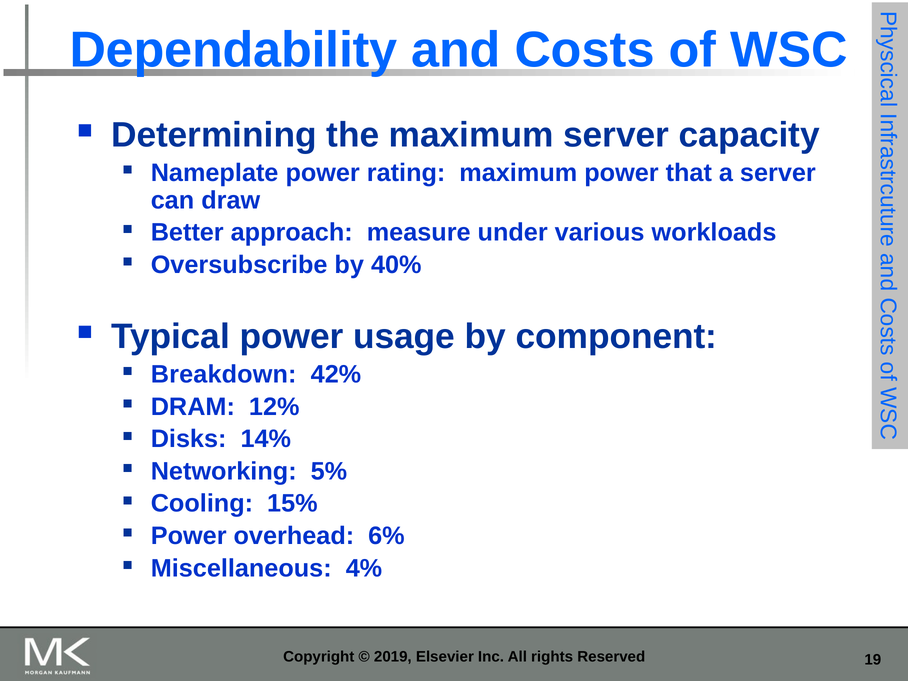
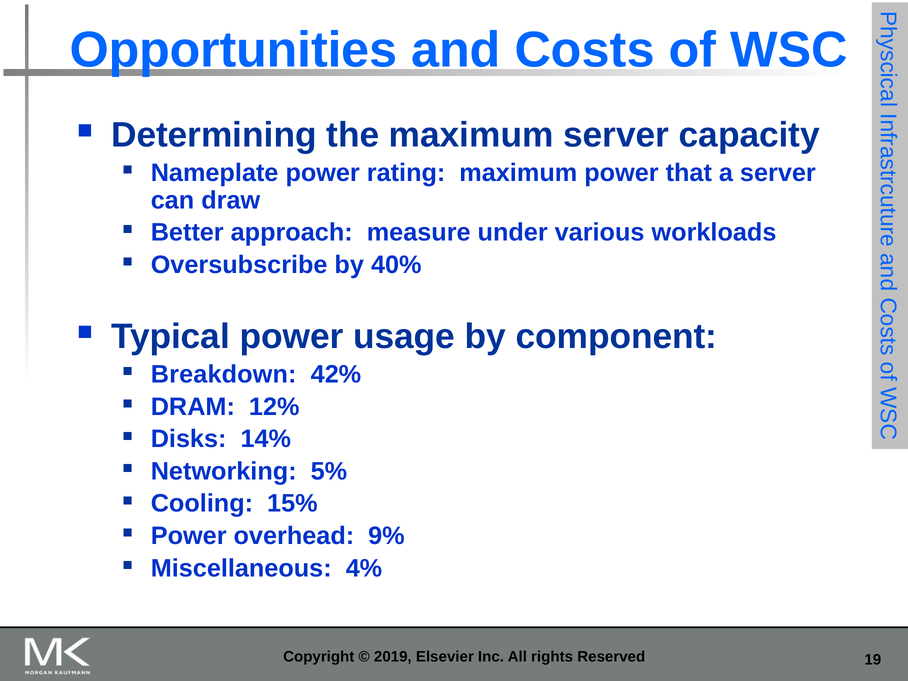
Dependability: Dependability -> Opportunities
6%: 6% -> 9%
